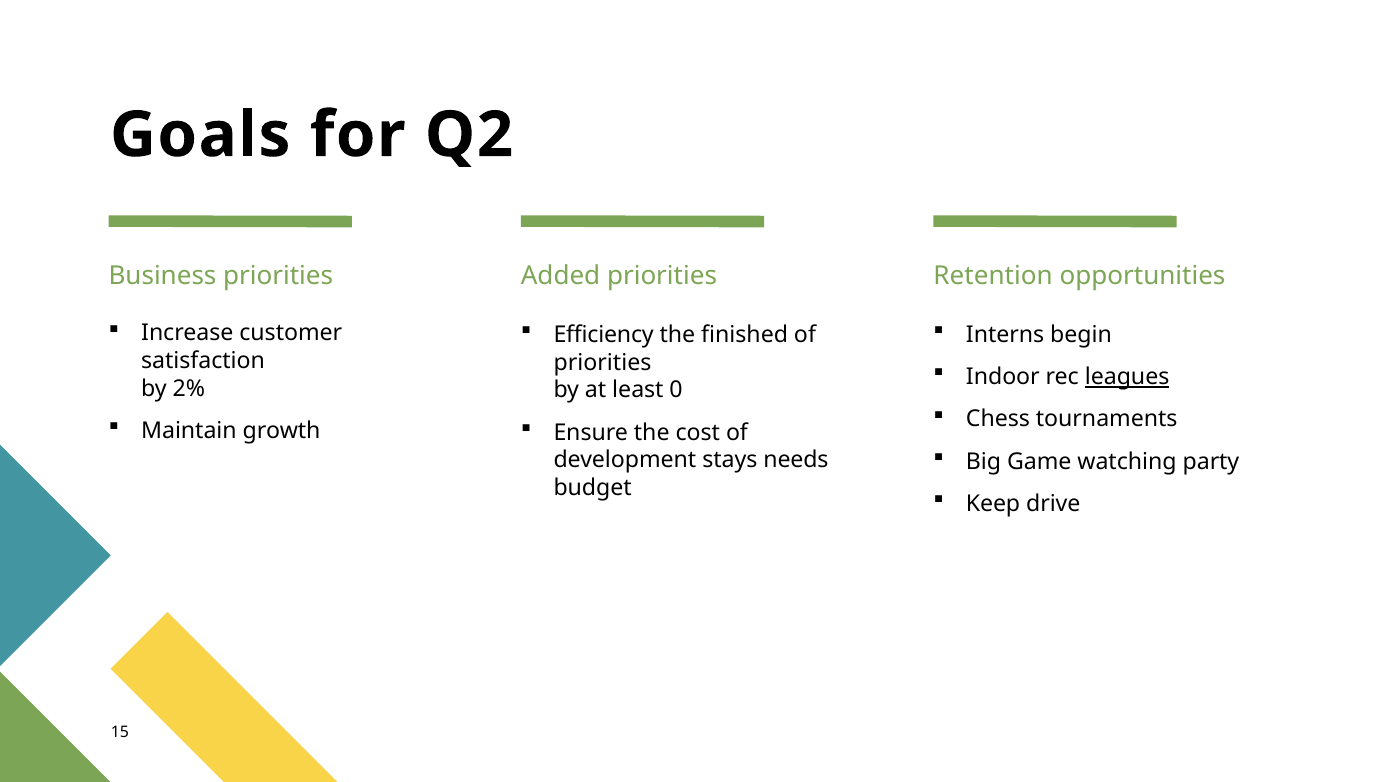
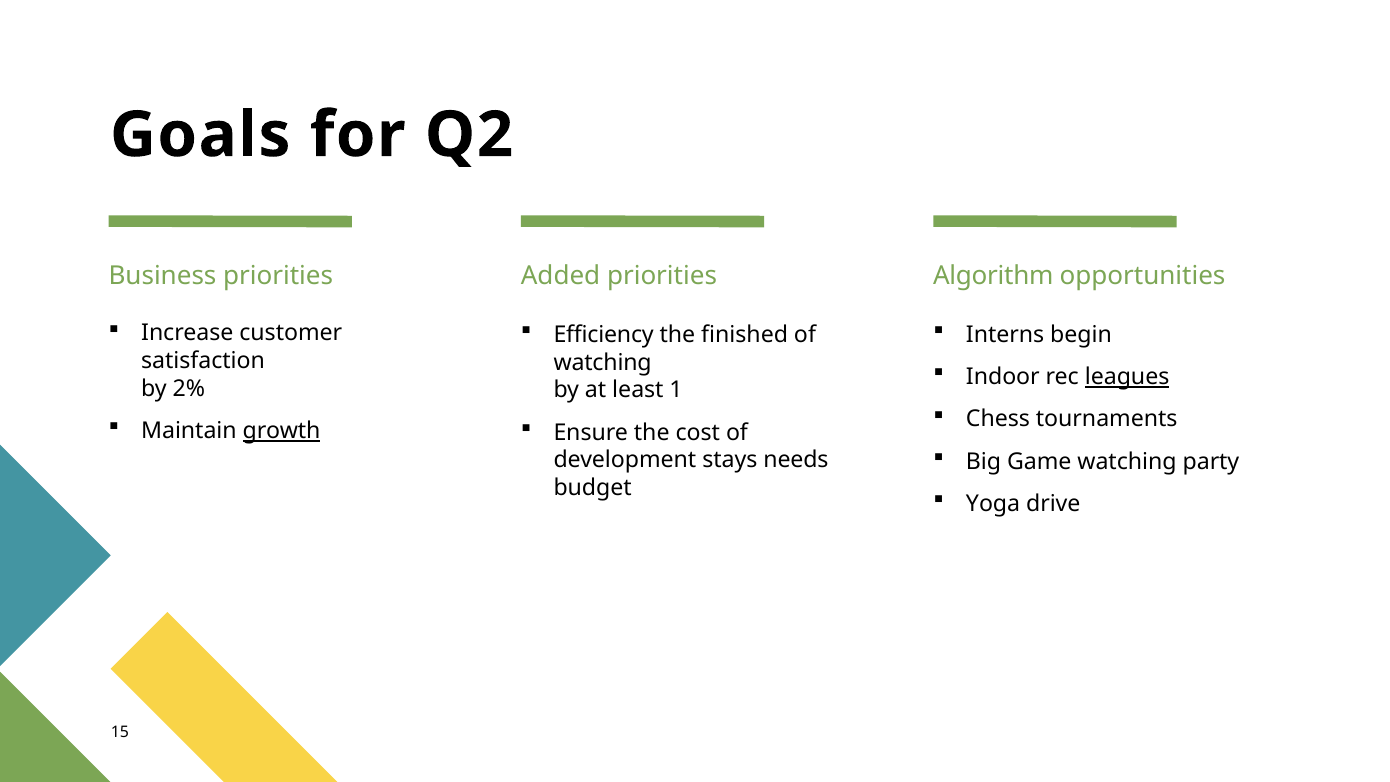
Retention: Retention -> Algorithm
priorities at (602, 362): priorities -> watching
0: 0 -> 1
growth underline: none -> present
Keep: Keep -> Yoga
